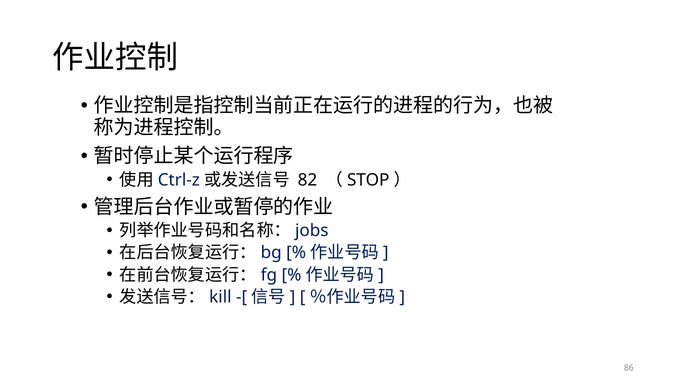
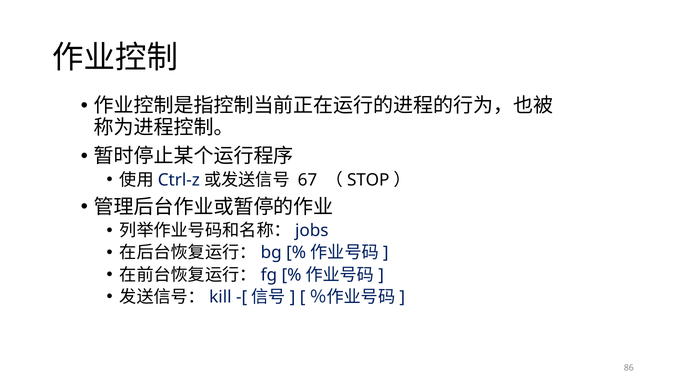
82: 82 -> 67
